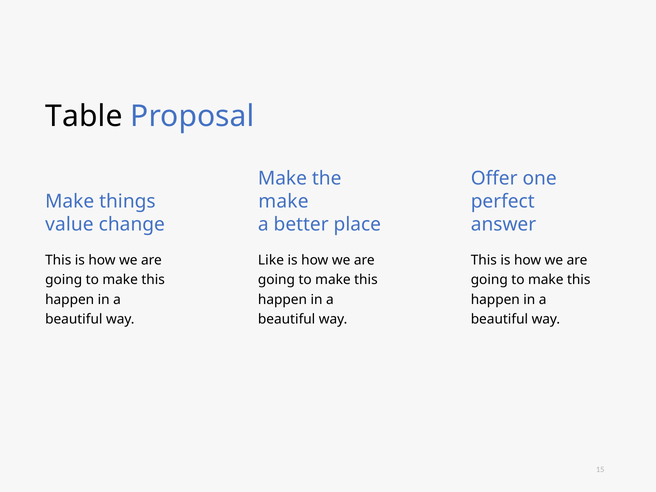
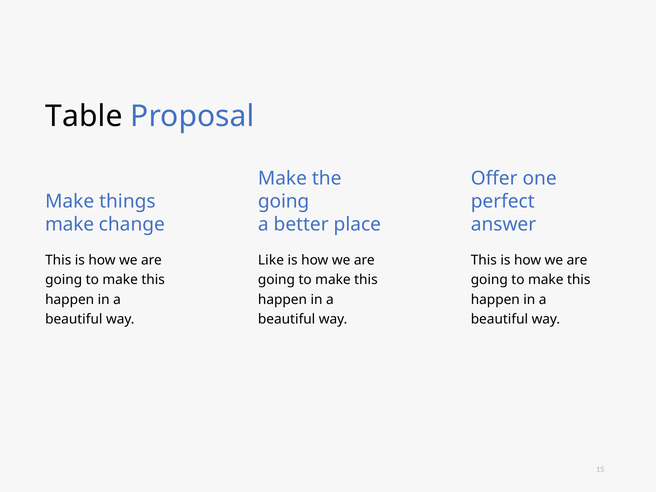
make at (283, 202): make -> going
value at (69, 225): value -> make
